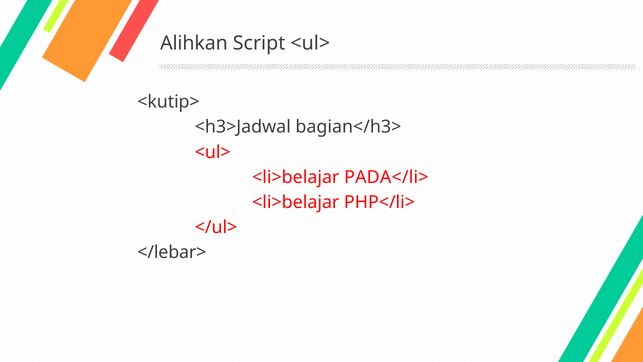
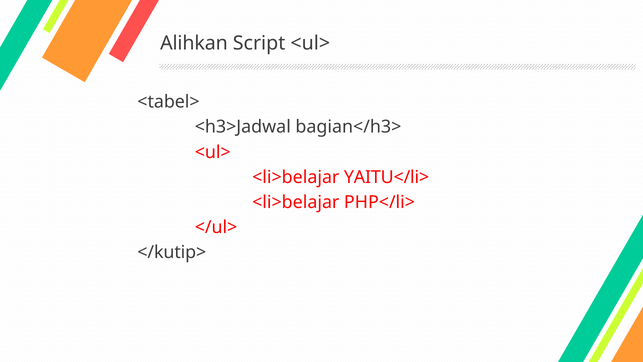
<kutip>: <kutip> -> <tabel>
PADA</li>: PADA</li> -> YAITU</li>
</lebar>: </lebar> -> </kutip>
